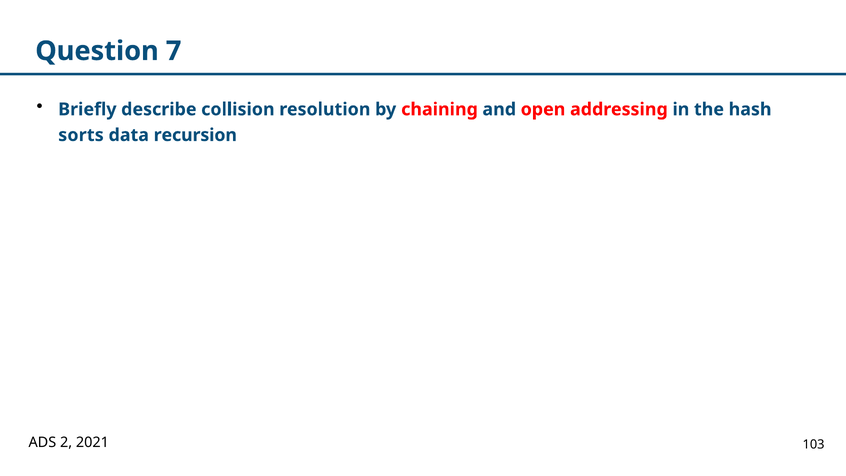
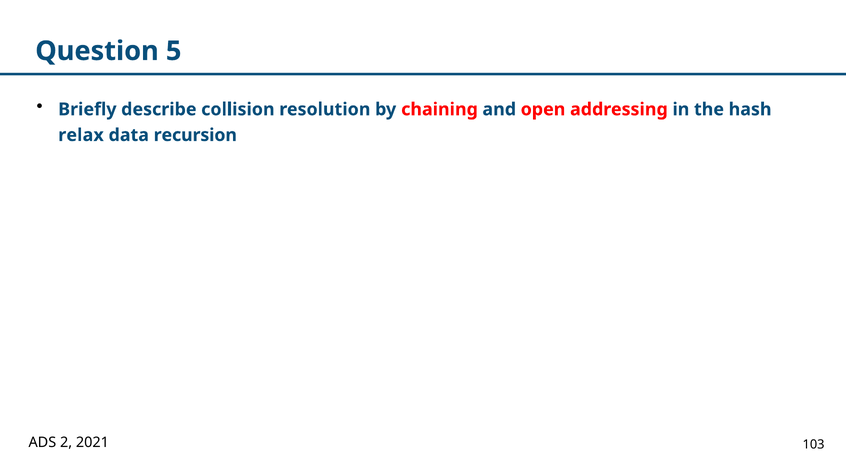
7: 7 -> 5
sorts: sorts -> relax
